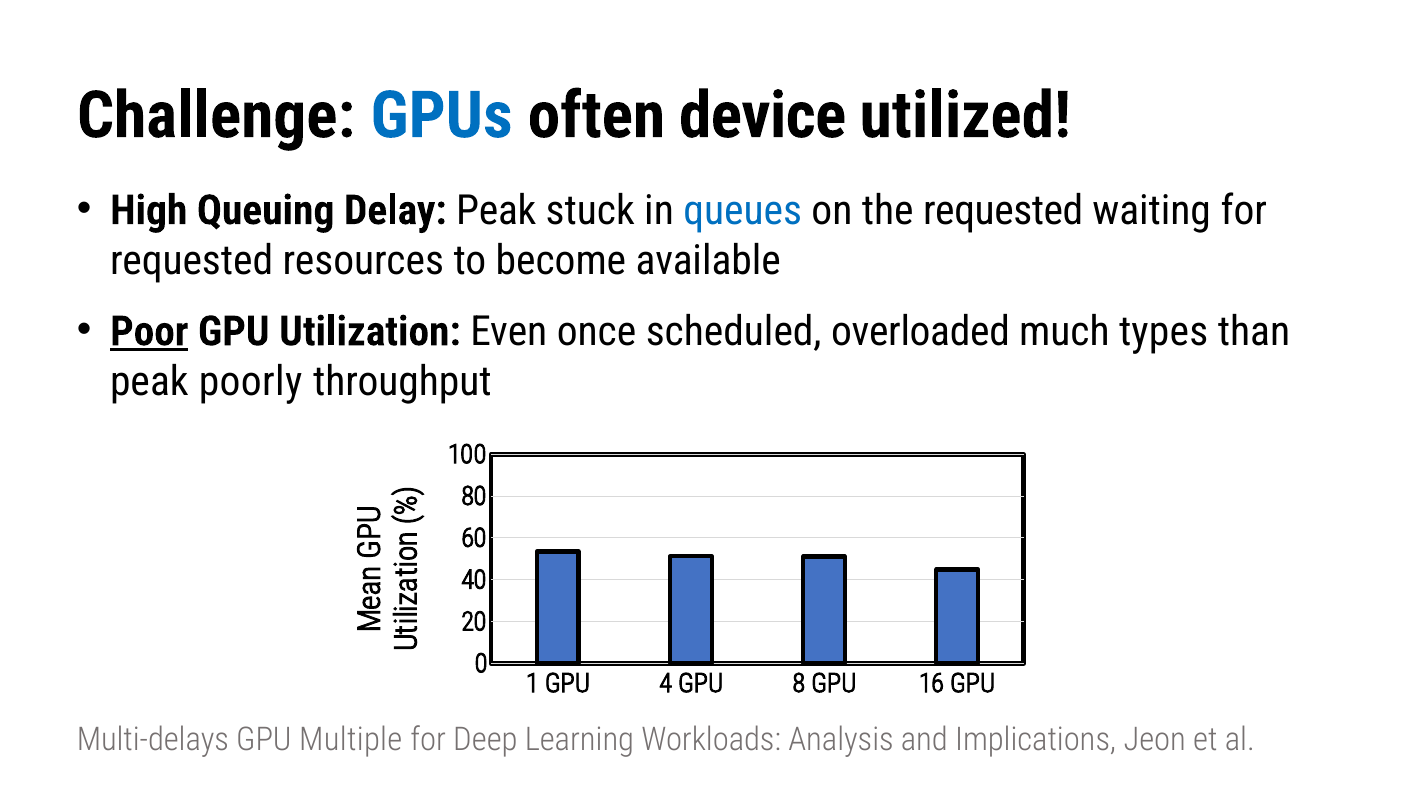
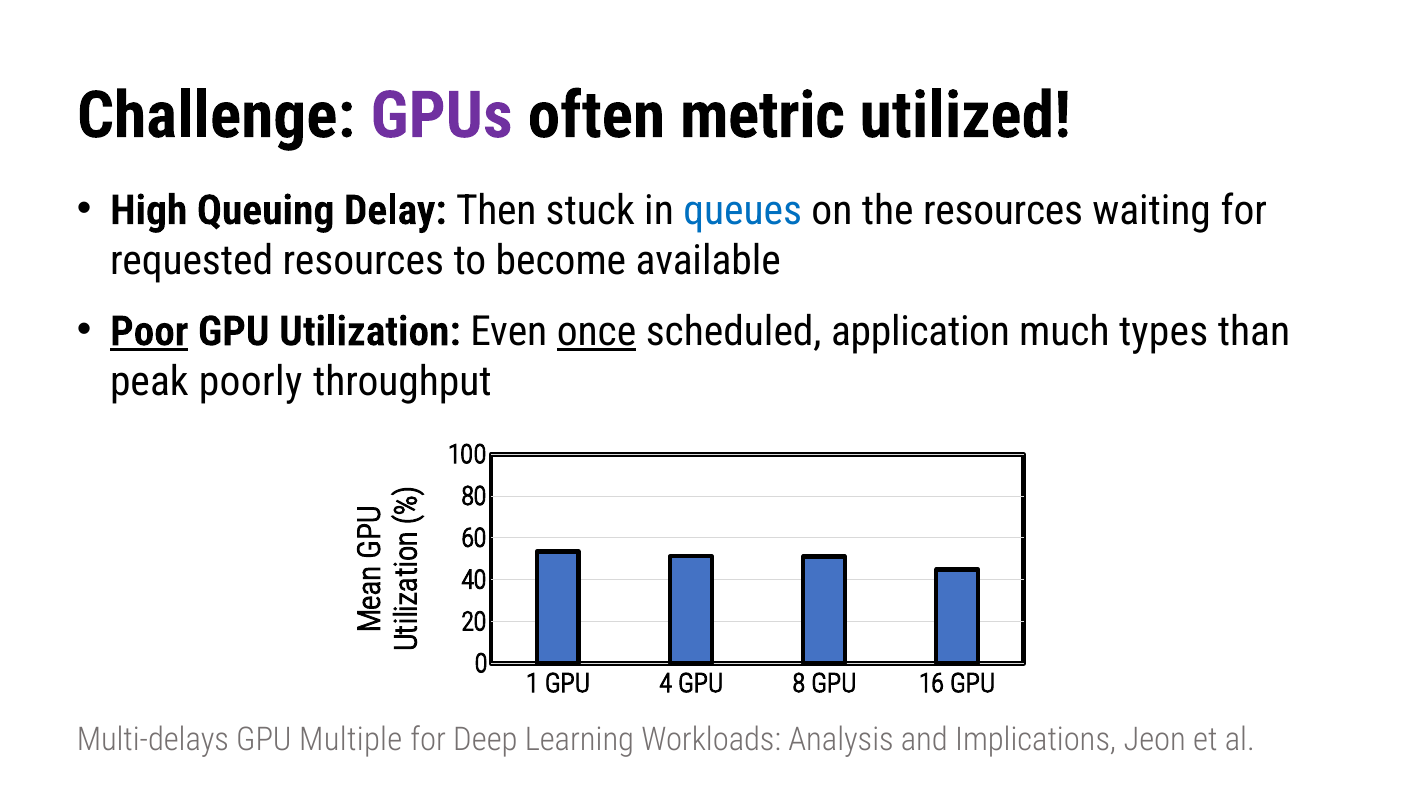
GPUs colour: blue -> purple
device: device -> metric
Delay Peak: Peak -> Then
the requested: requested -> resources
once underline: none -> present
overloaded: overloaded -> application
